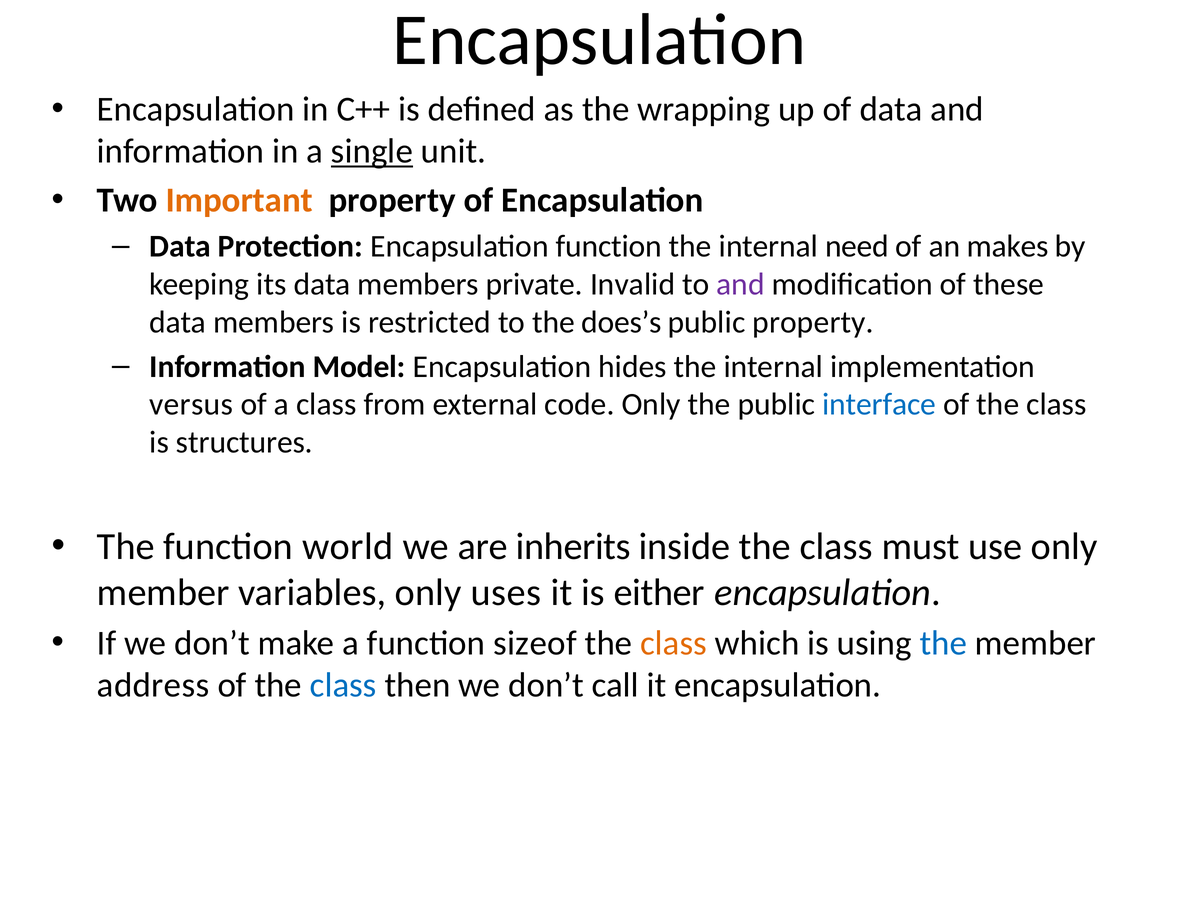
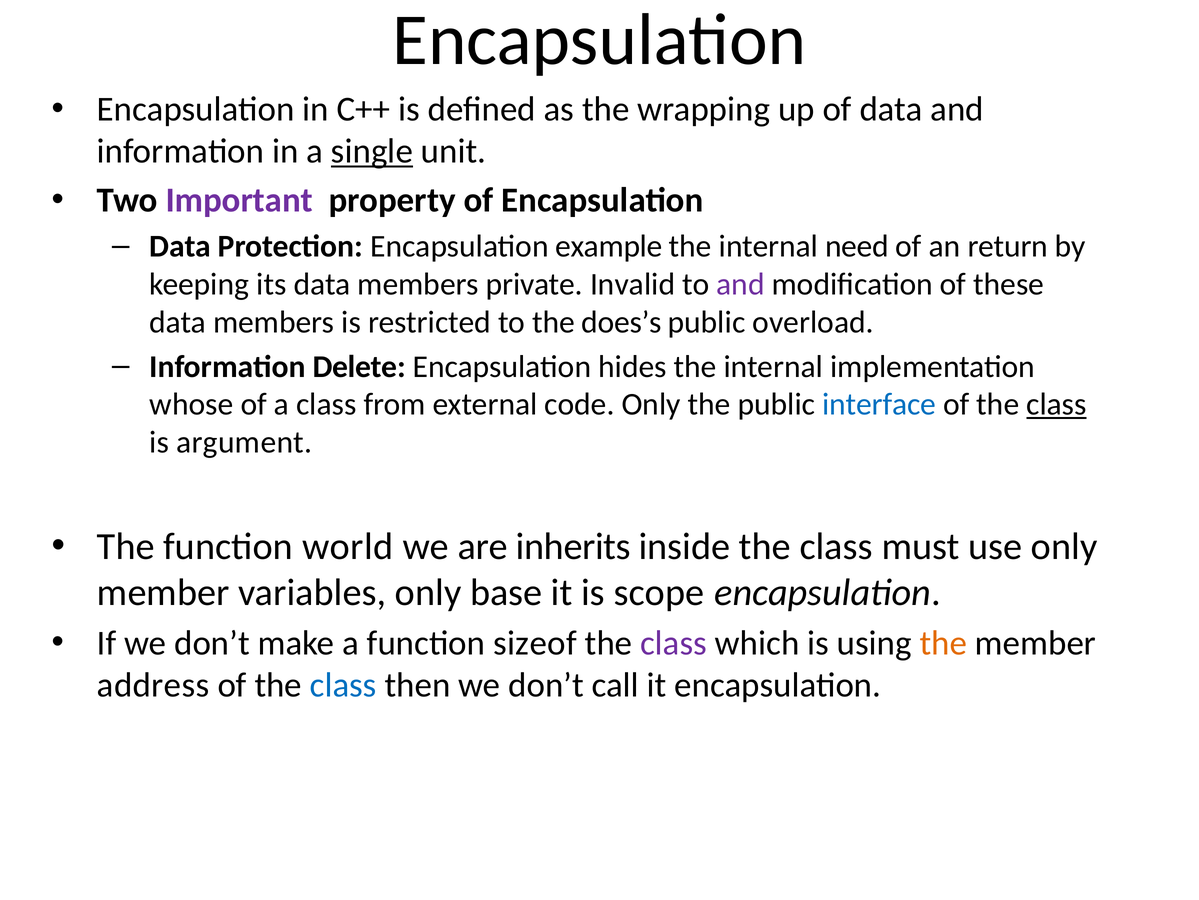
Important colour: orange -> purple
Encapsulation function: function -> example
makes: makes -> return
public property: property -> overload
Model: Model -> Delete
versus: versus -> whose
class at (1056, 404) underline: none -> present
structures: structures -> argument
uses: uses -> base
either: either -> scope
class at (674, 643) colour: orange -> purple
the at (943, 643) colour: blue -> orange
